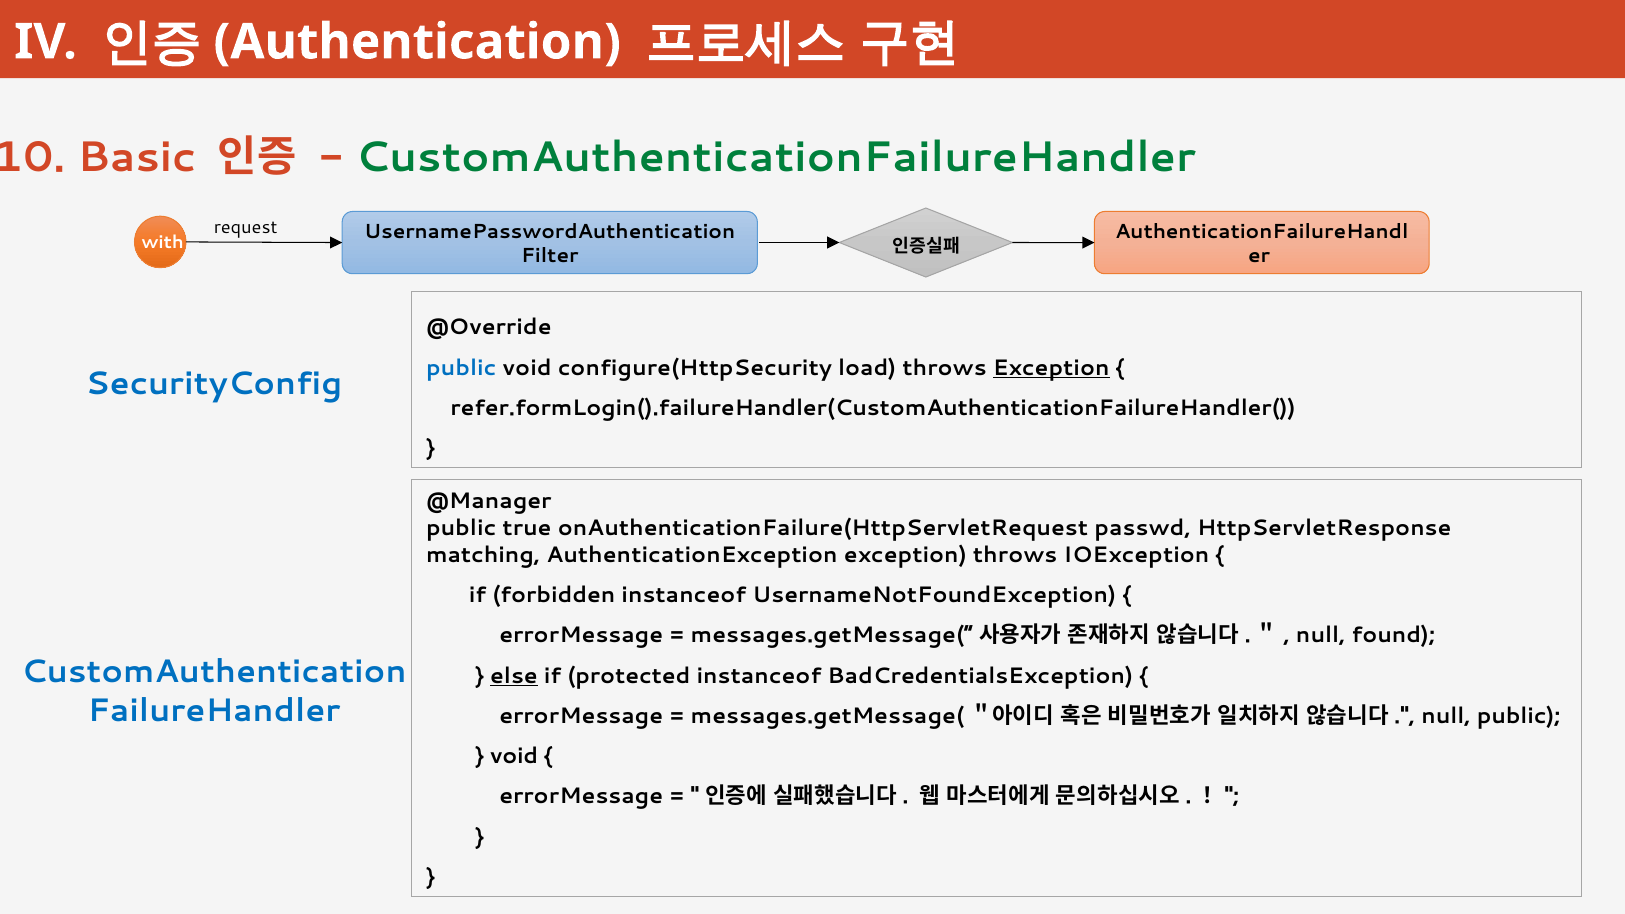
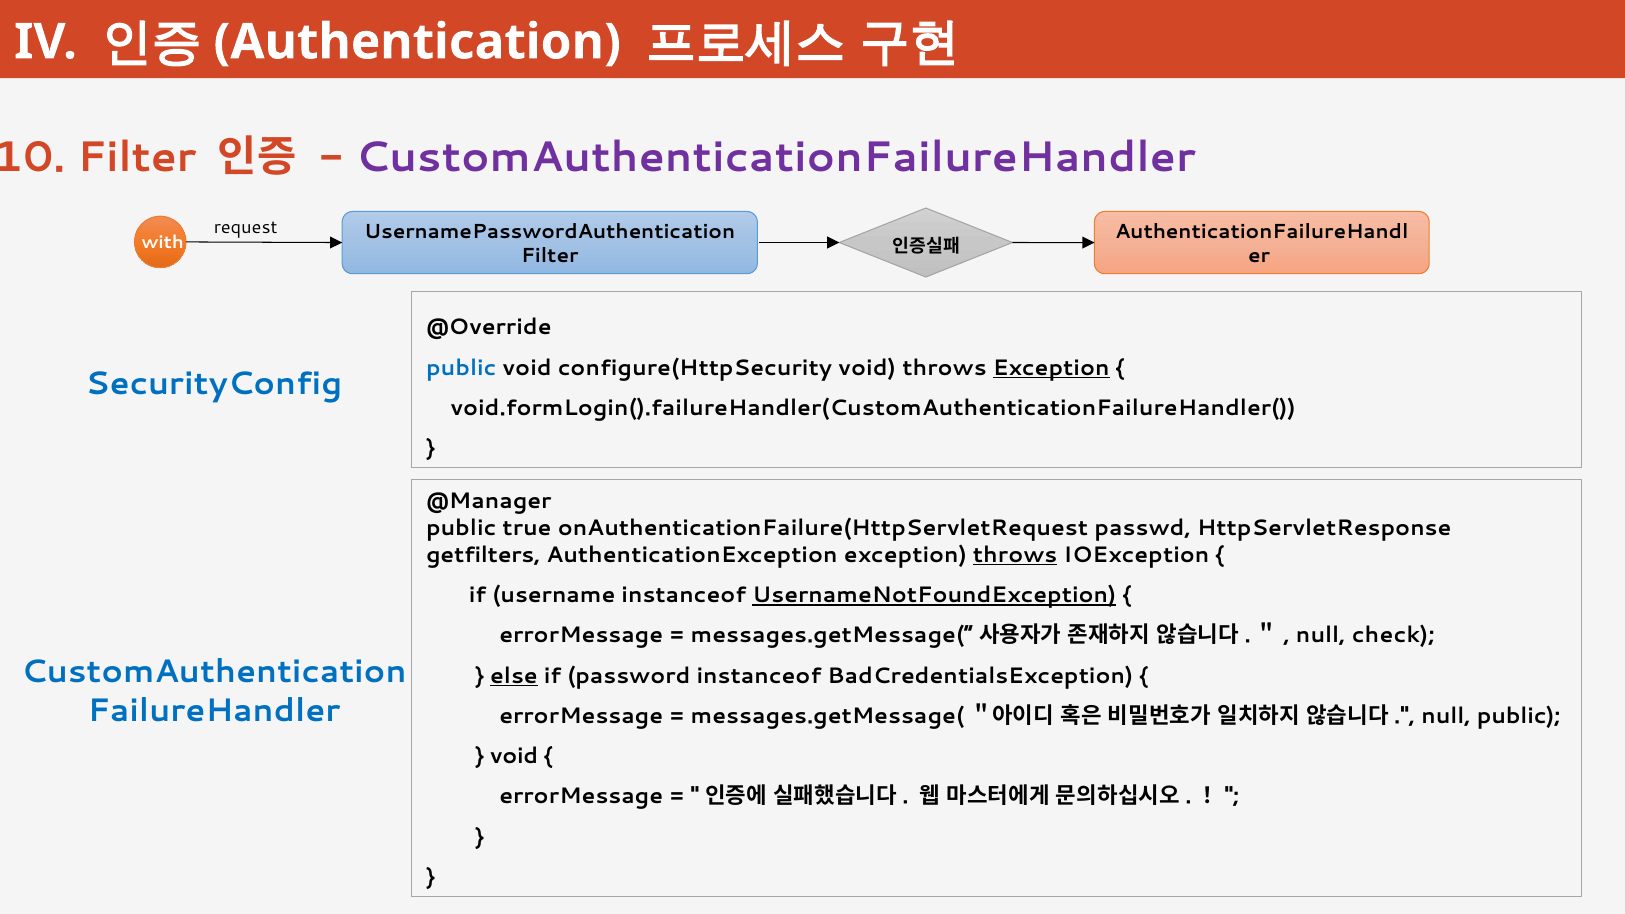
Basic at (137, 157): Basic -> Filter
CustomAuthenticationFailureHandler colour: green -> purple
configure(HttpSecurity load: load -> void
refer.formLogin().failureHandler(CustomAuthenticationFailureHandler(: refer.formLogin().failureHandler(CustomAuthenticationFailureHandler( -> void.formLogin().failureHandler(CustomAuthenticationFailureHandler(
matching: matching -> getfilters
throws at (1015, 555) underline: none -> present
forbidden: forbidden -> username
UsernameNotFoundException underline: none -> present
found: found -> check
protected: protected -> password
